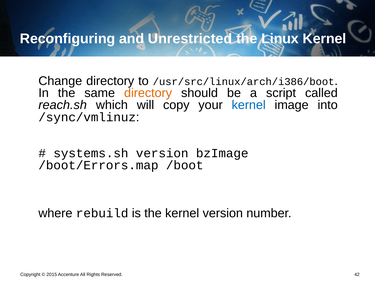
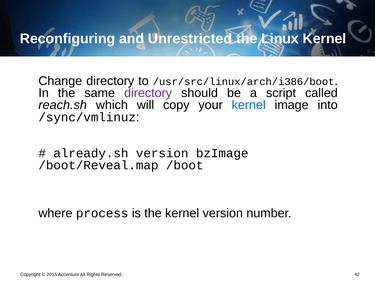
directory at (148, 93) colour: orange -> purple
systems.sh: systems.sh -> already.sh
/boot/Errors.map: /boot/Errors.map -> /boot/Reveal.map
rebuild: rebuild -> process
